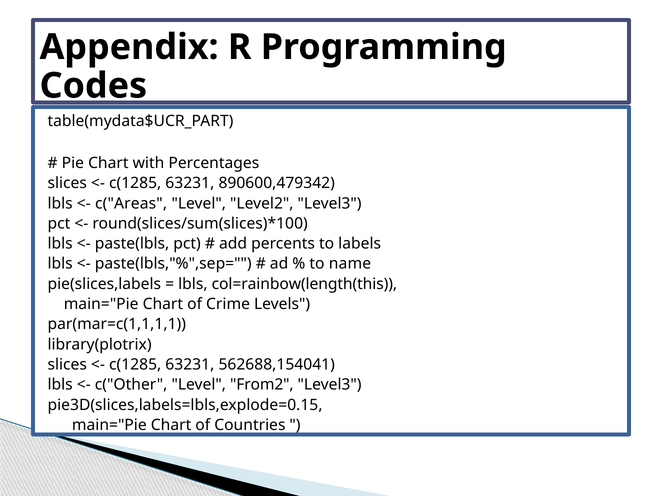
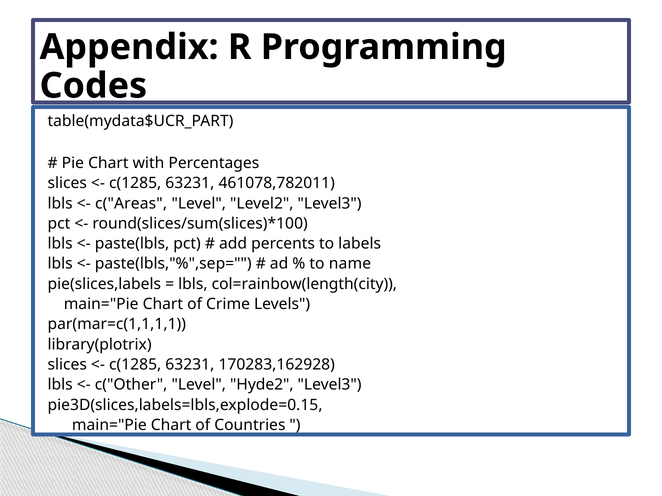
890600,479342: 890600,479342 -> 461078,782011
col=rainbow(length(this: col=rainbow(length(this -> col=rainbow(length(city
562688,154041: 562688,154041 -> 170283,162928
From2: From2 -> Hyde2
